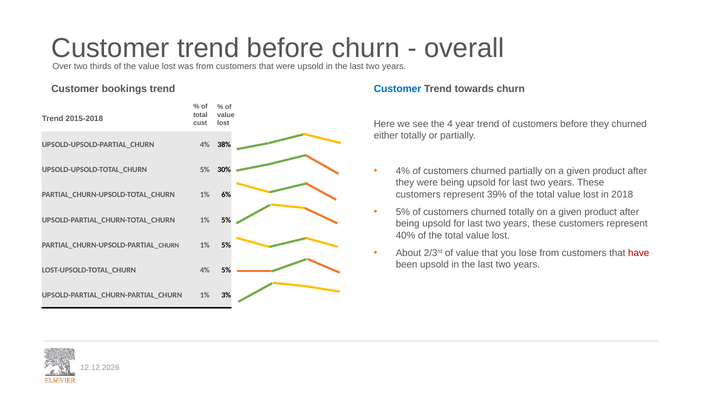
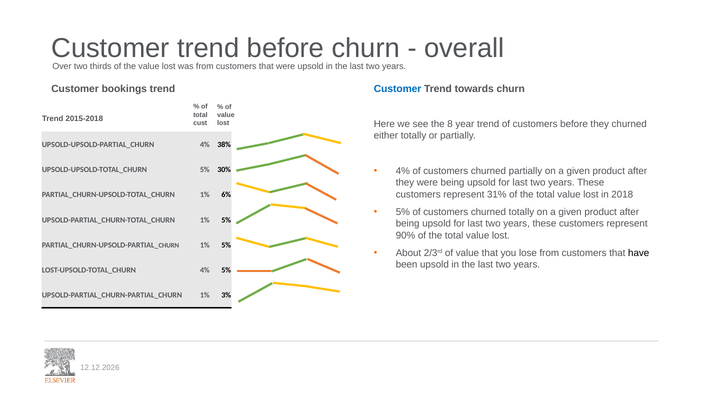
4: 4 -> 8
39%: 39% -> 31%
40%: 40% -> 90%
have colour: red -> black
